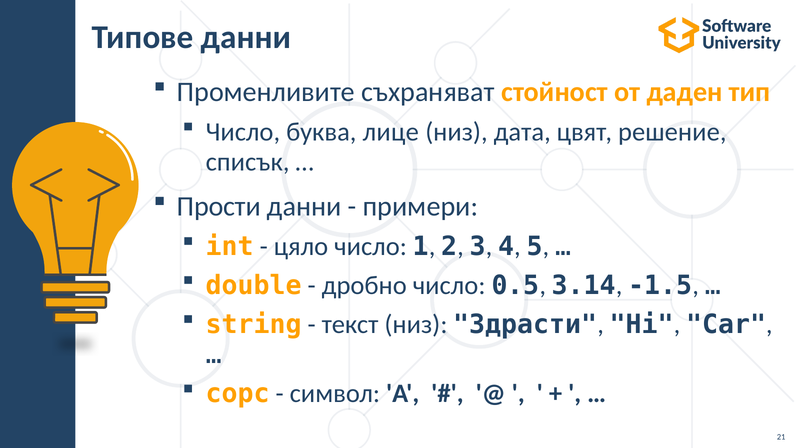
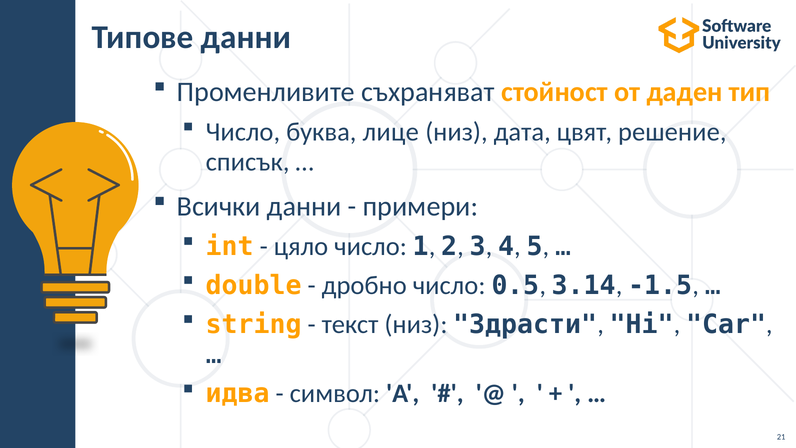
Прости: Прости -> Всички
сорс: сорс -> идва
